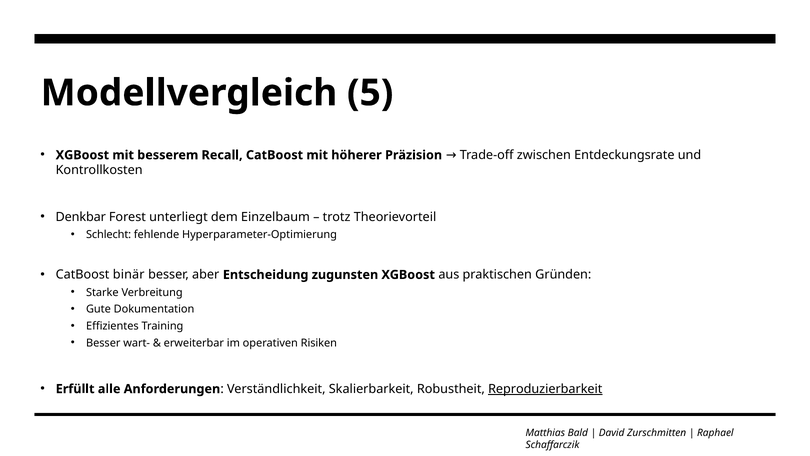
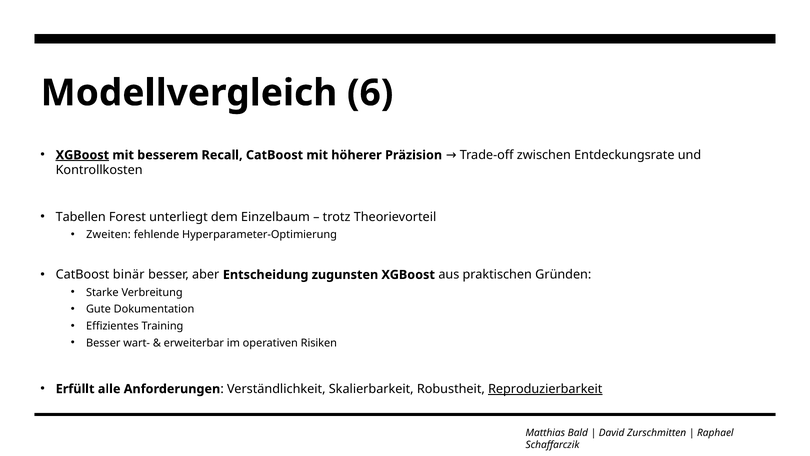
5: 5 -> 6
XGBoost at (82, 155) underline: none -> present
Denkbar: Denkbar -> Tabellen
Schlecht: Schlecht -> Zweiten
